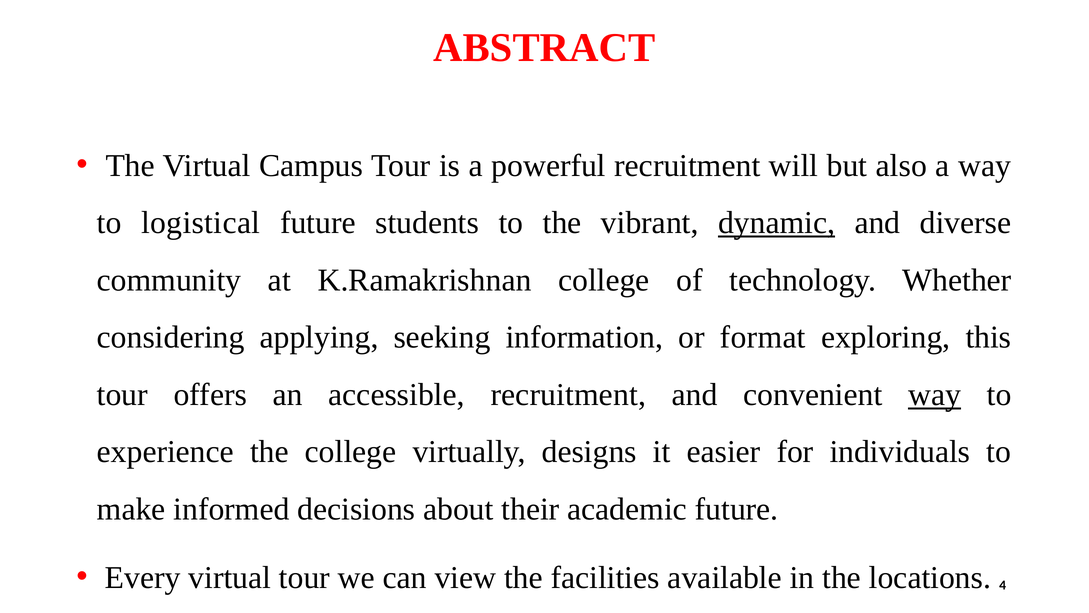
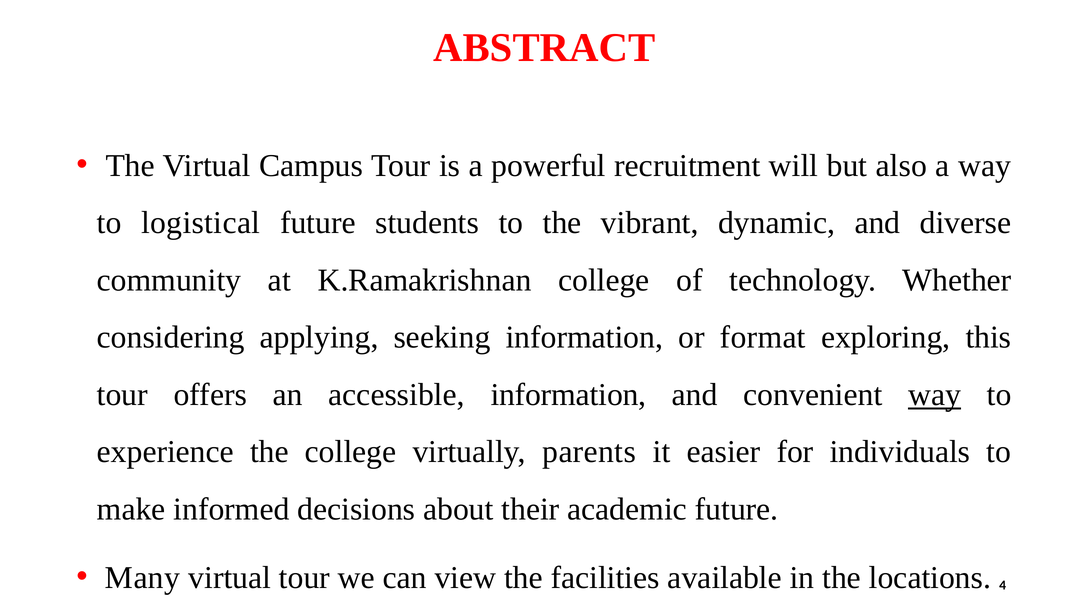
dynamic underline: present -> none
accessible recruitment: recruitment -> information
designs: designs -> parents
Every: Every -> Many
